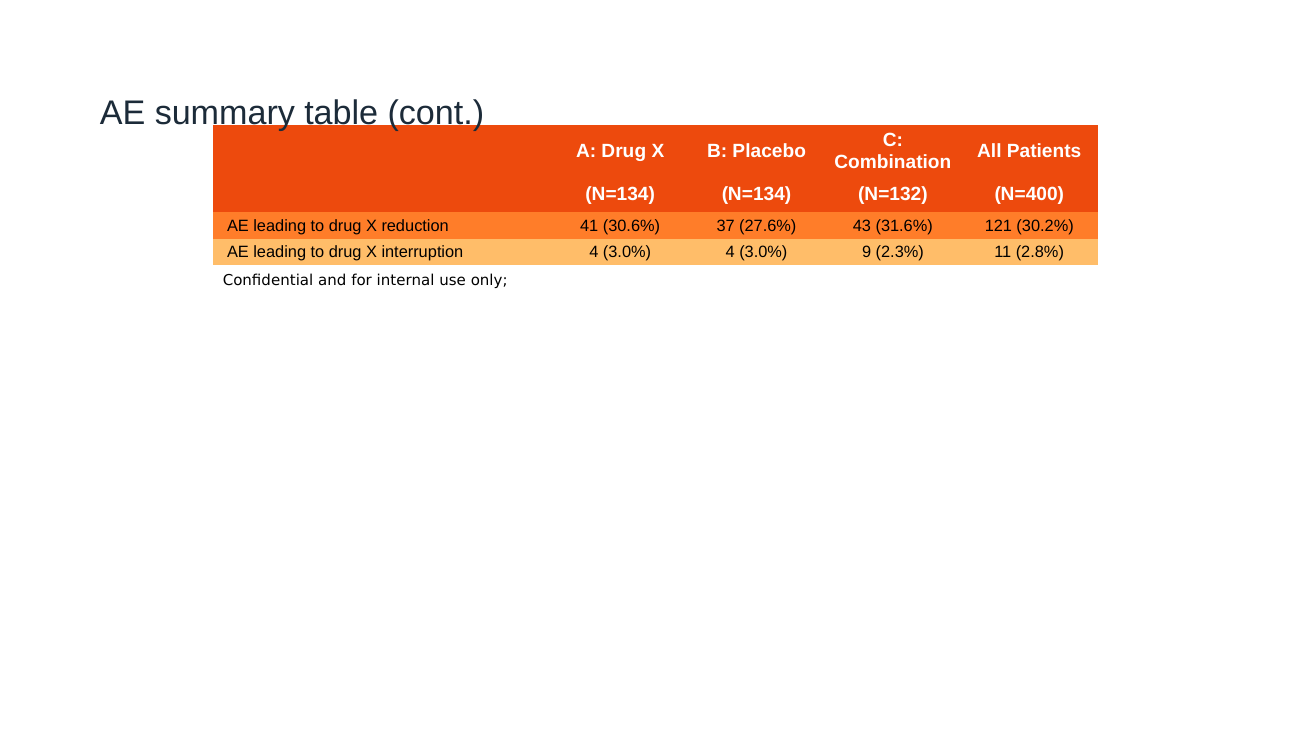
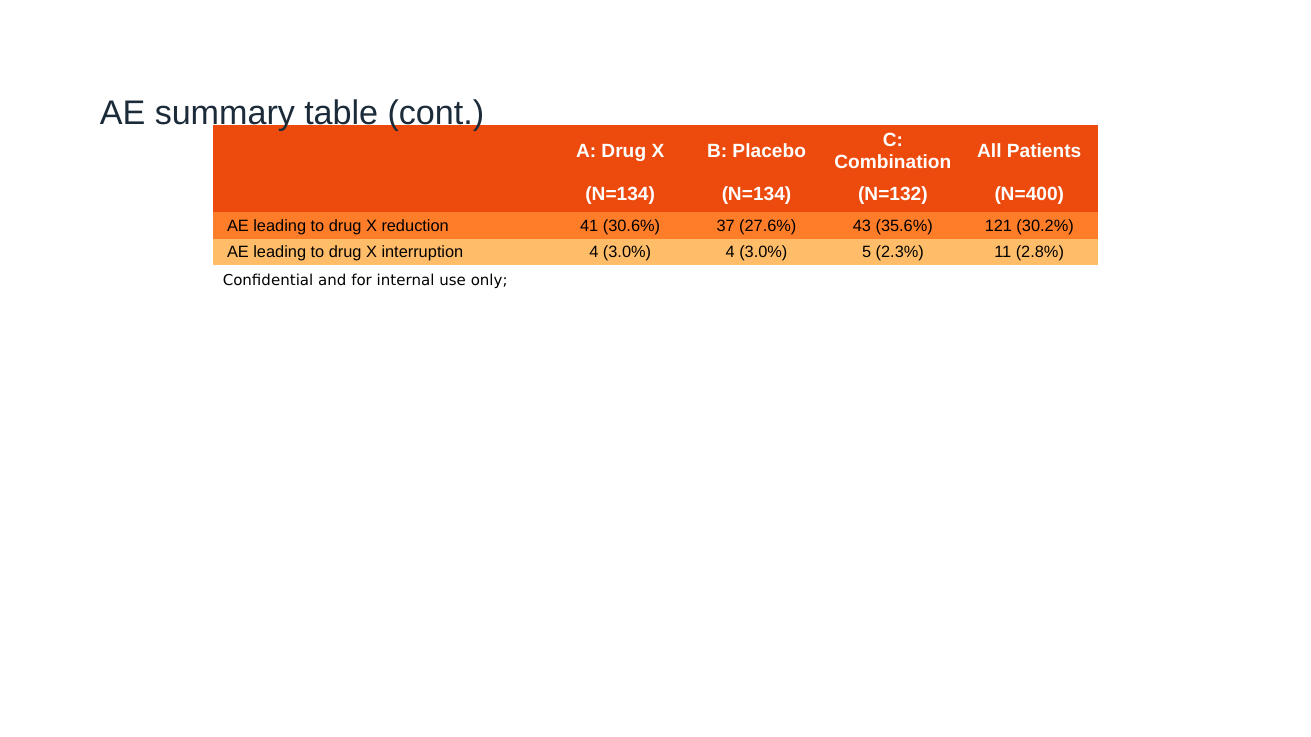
31.6%: 31.6% -> 35.6%
9: 9 -> 5
